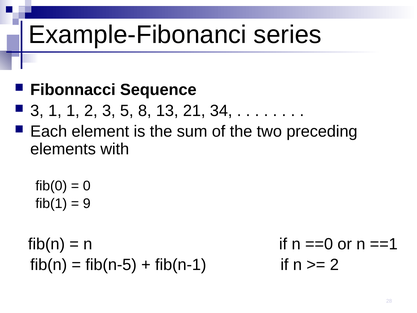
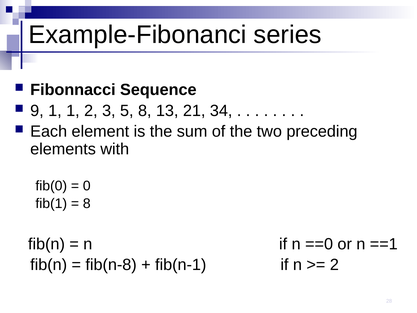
3 at (37, 111): 3 -> 9
9 at (87, 204): 9 -> 8
fib(n-5: fib(n-5 -> fib(n-8
